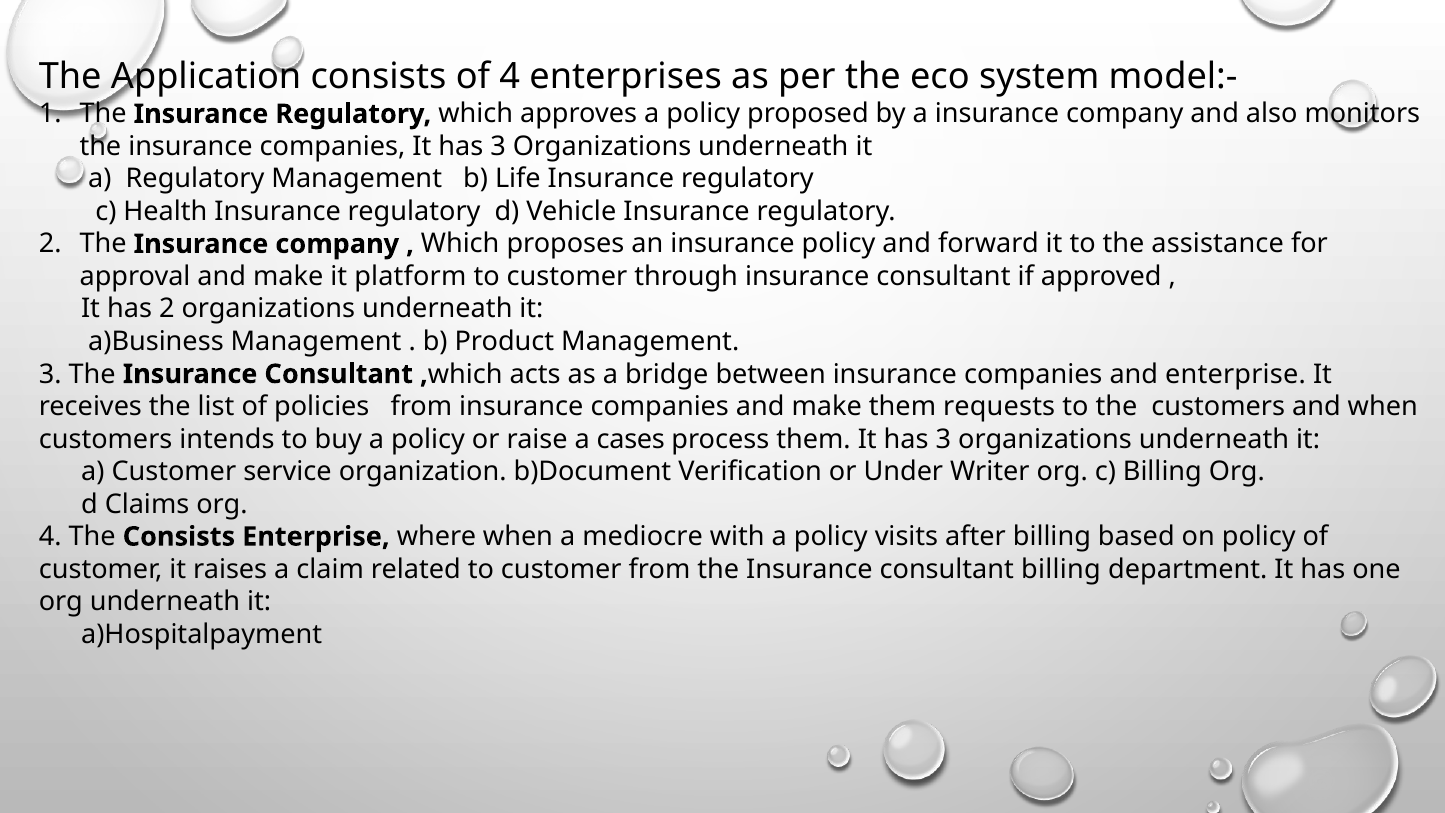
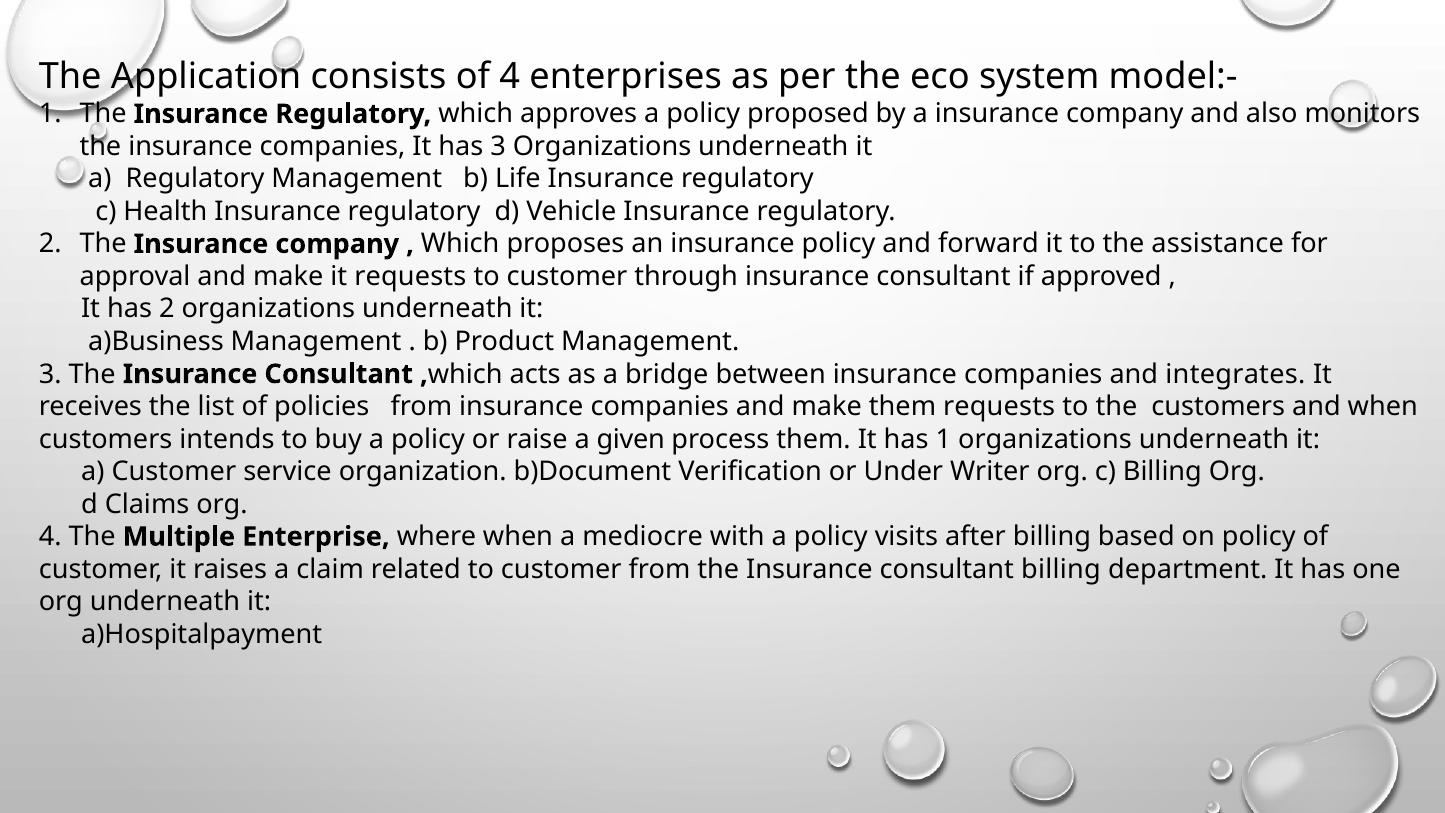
it platform: platform -> requests
and enterprise: enterprise -> integrates
cases: cases -> given
them It has 3: 3 -> 1
The Consists: Consists -> Multiple
